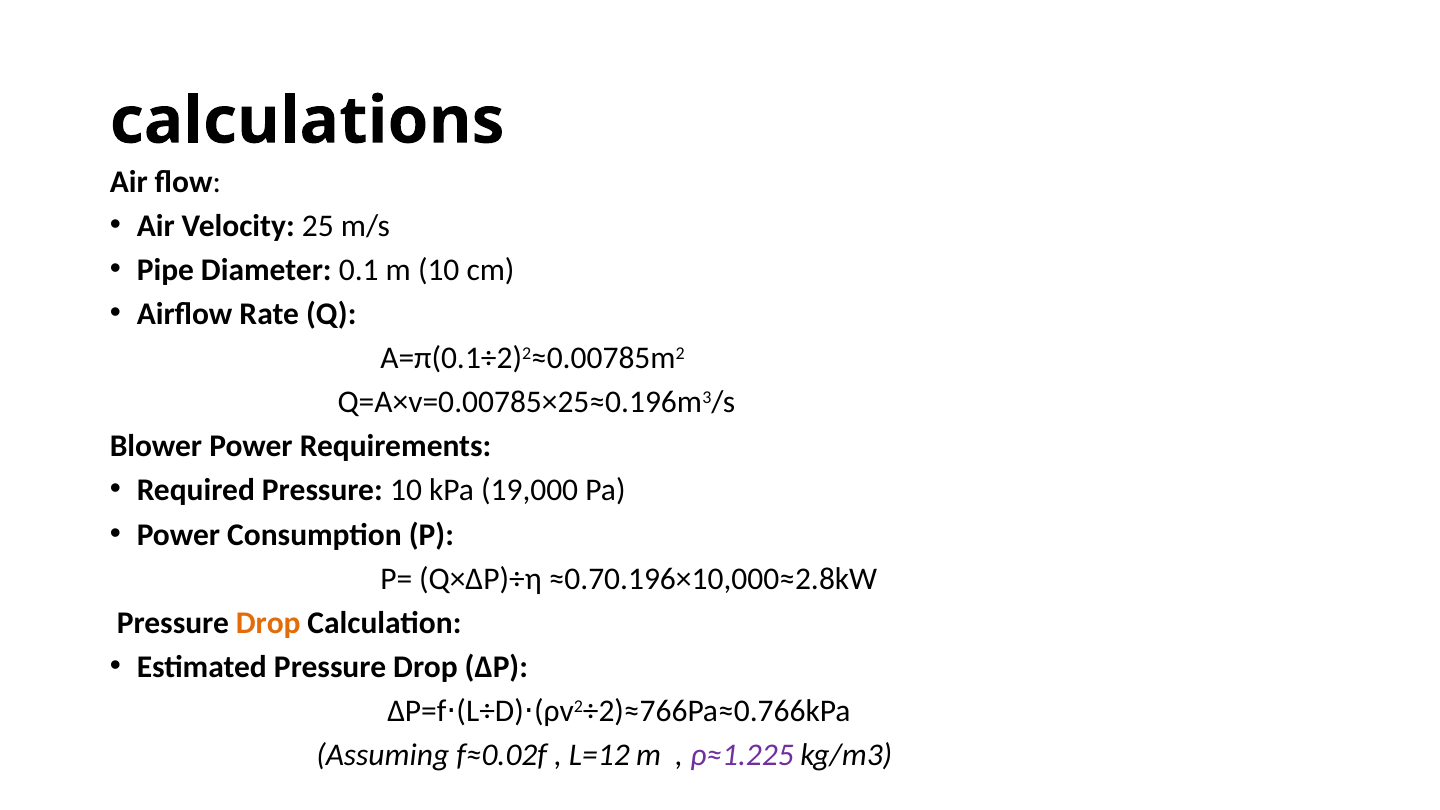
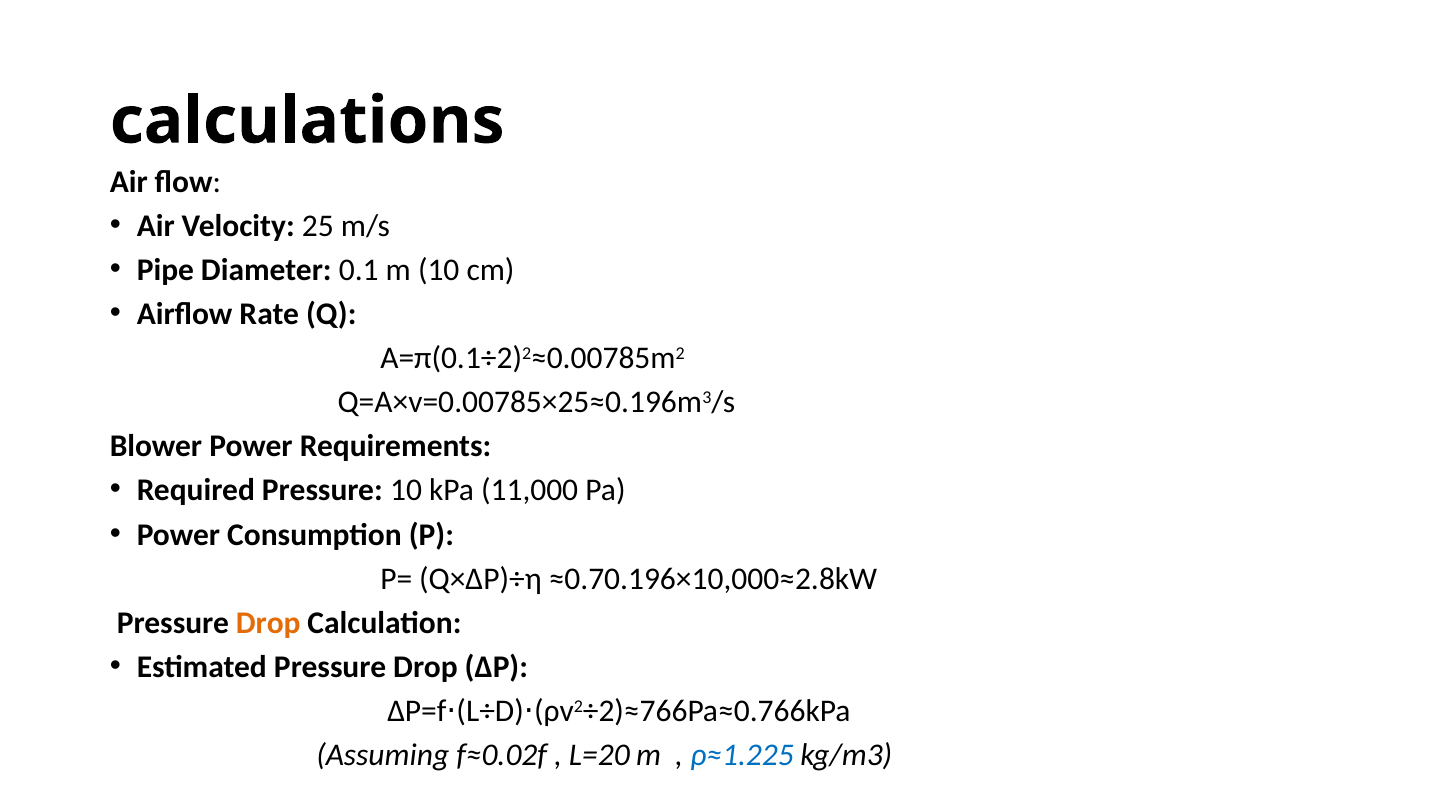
19,000: 19,000 -> 11,000
L=12: L=12 -> L=20
ρ≈1.225 colour: purple -> blue
